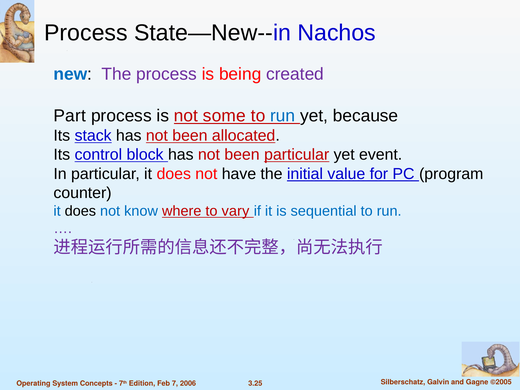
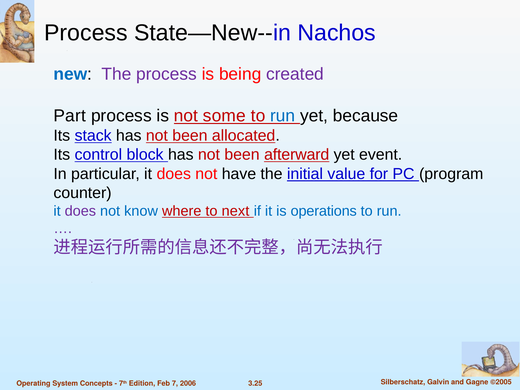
been particular: particular -> afterward
does at (80, 211) colour: black -> purple
vary: vary -> next
sequential: sequential -> operations
